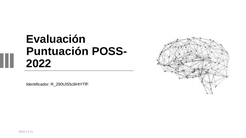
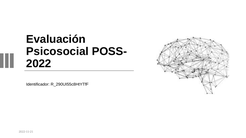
Puntuación: Puntuación -> Psicosocial
